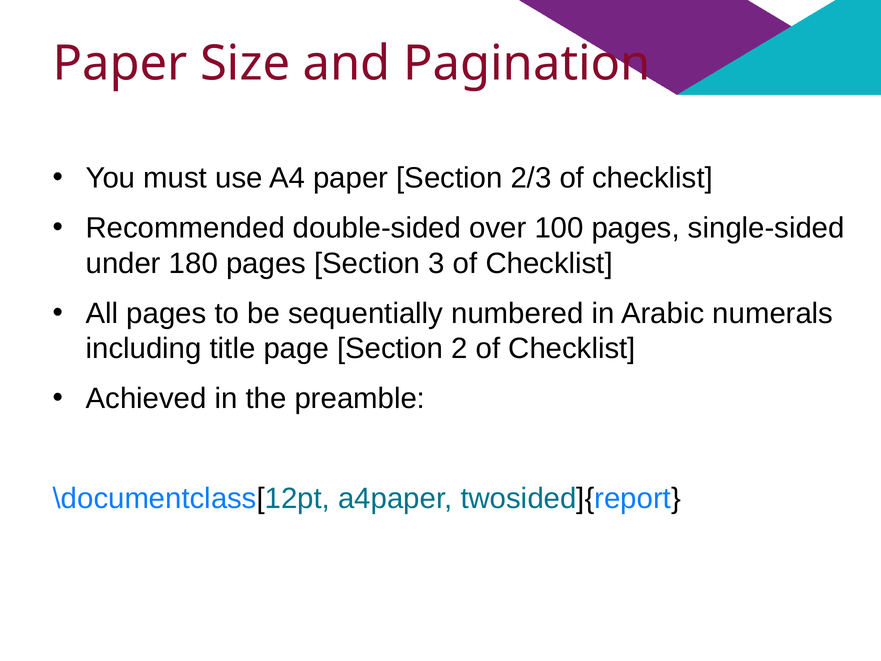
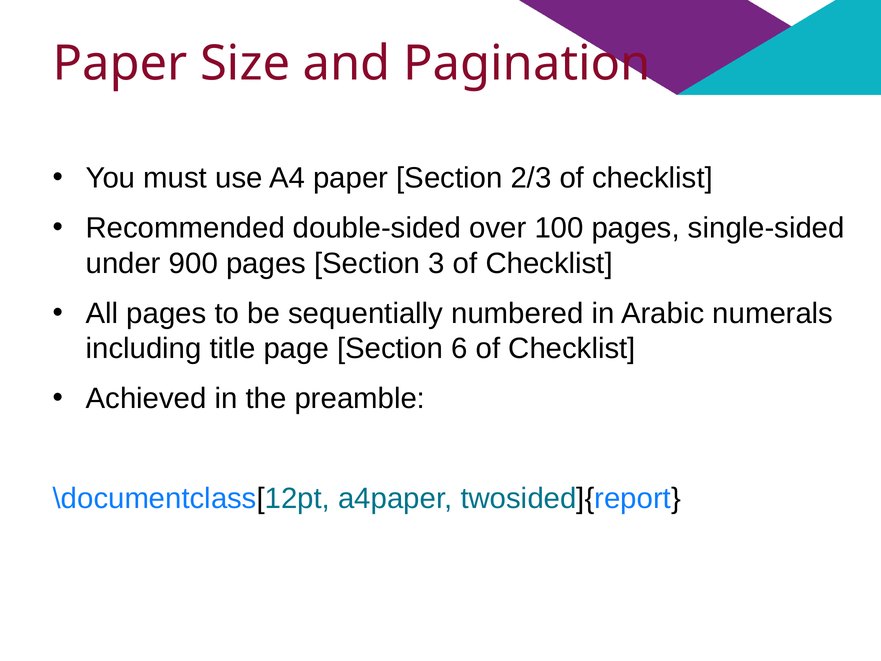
180: 180 -> 900
2: 2 -> 6
